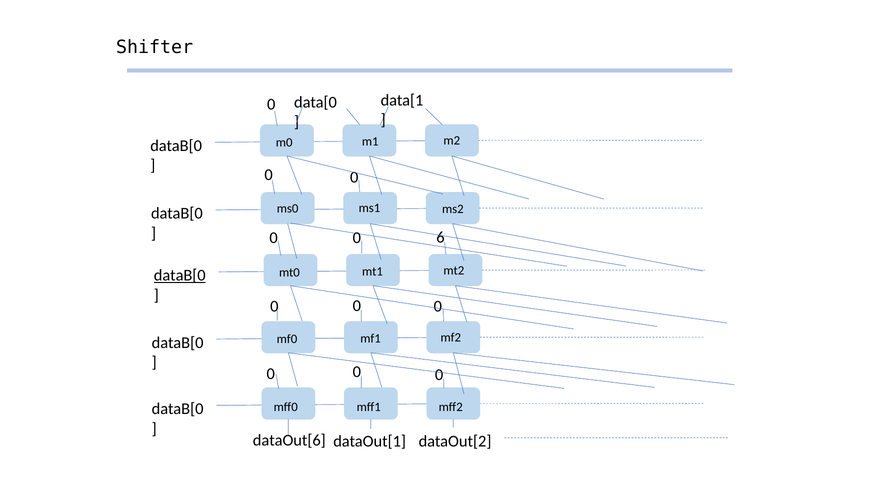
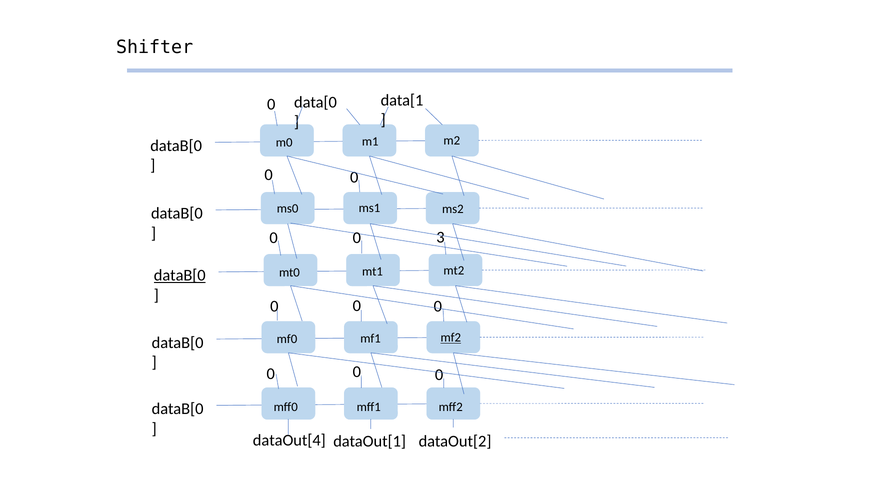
6: 6 -> 3
mf2 underline: none -> present
dataOut[6: dataOut[6 -> dataOut[4
